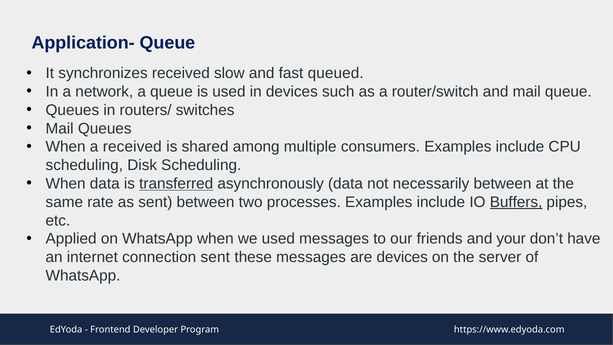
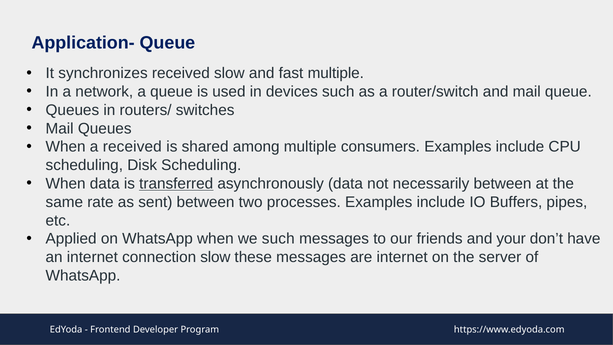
fast queued: queued -> multiple
Buffers underline: present -> none
we used: used -> such
connection sent: sent -> slow
are devices: devices -> internet
